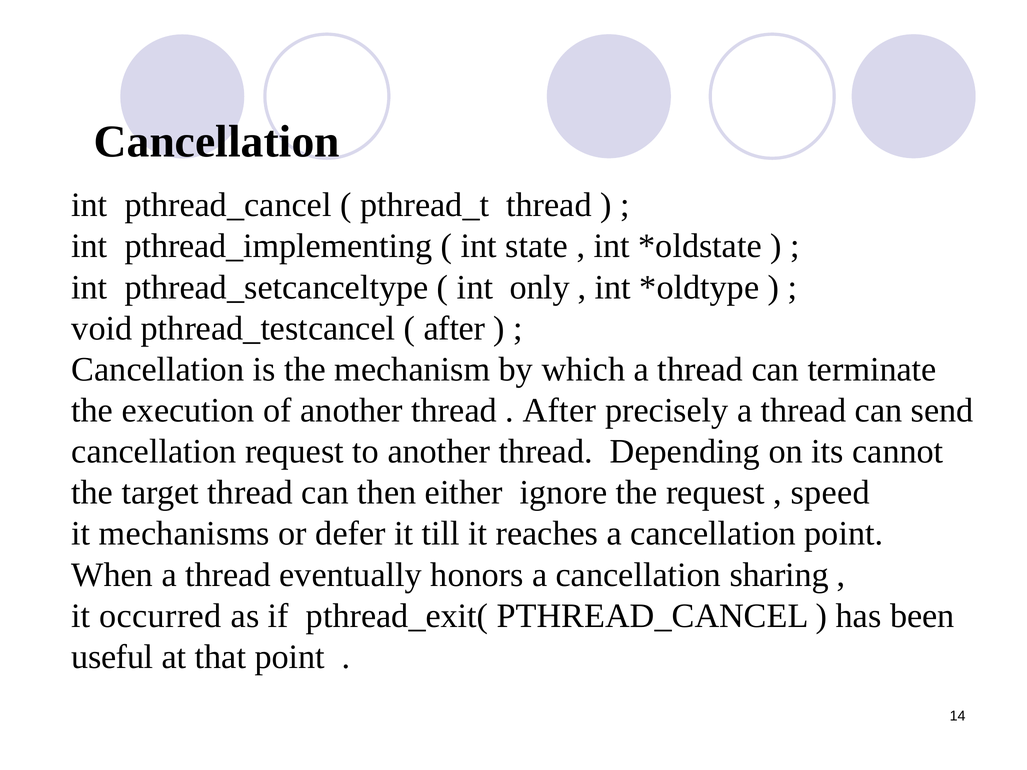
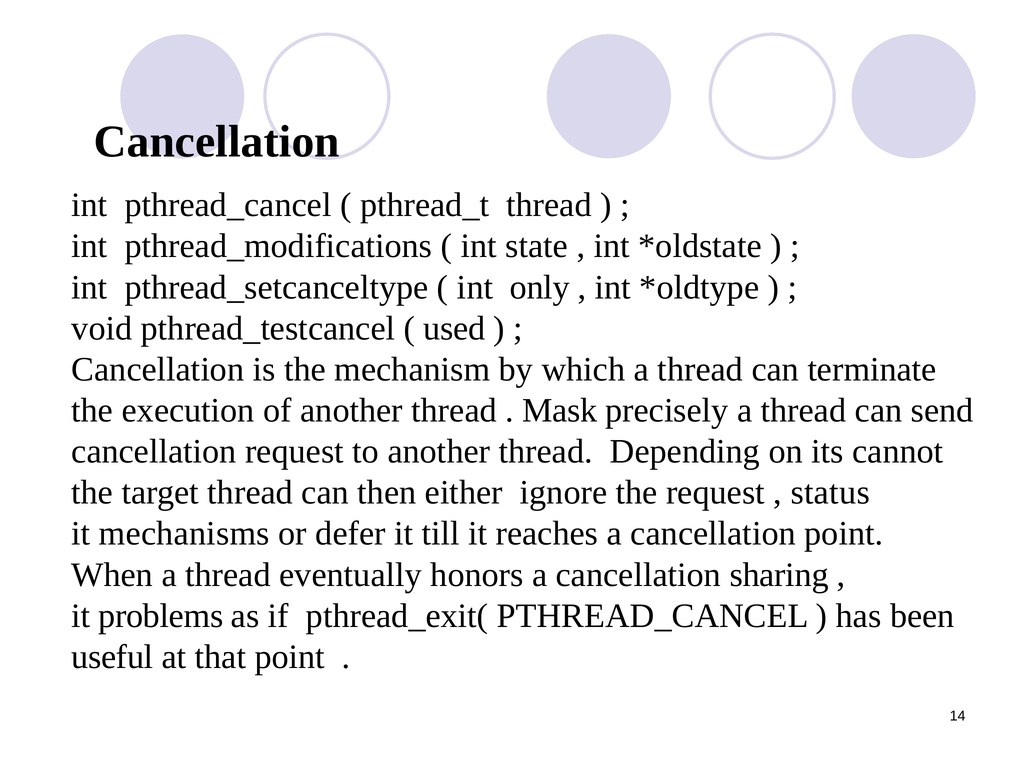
pthread_implementing: pthread_implementing -> pthread_modifications
after at (454, 328): after -> used
After at (559, 411): After -> Mask
speed: speed -> status
occurred: occurred -> problems
